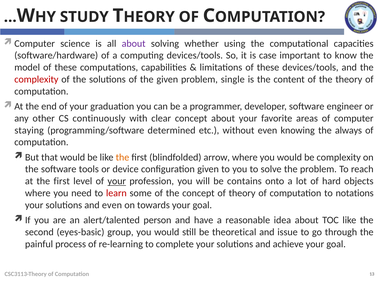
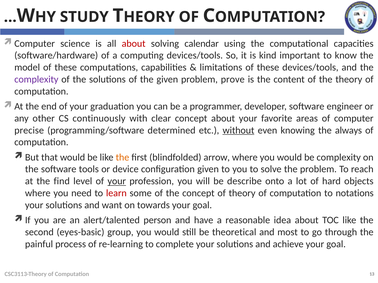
about at (134, 44) colour: purple -> red
whether: whether -> calendar
case: case -> kind
complexity at (36, 79) colour: red -> purple
single: single -> prove
staying: staying -> precise
without underline: none -> present
at the first: first -> find
contains: contains -> describe
and even: even -> want
issue: issue -> most
